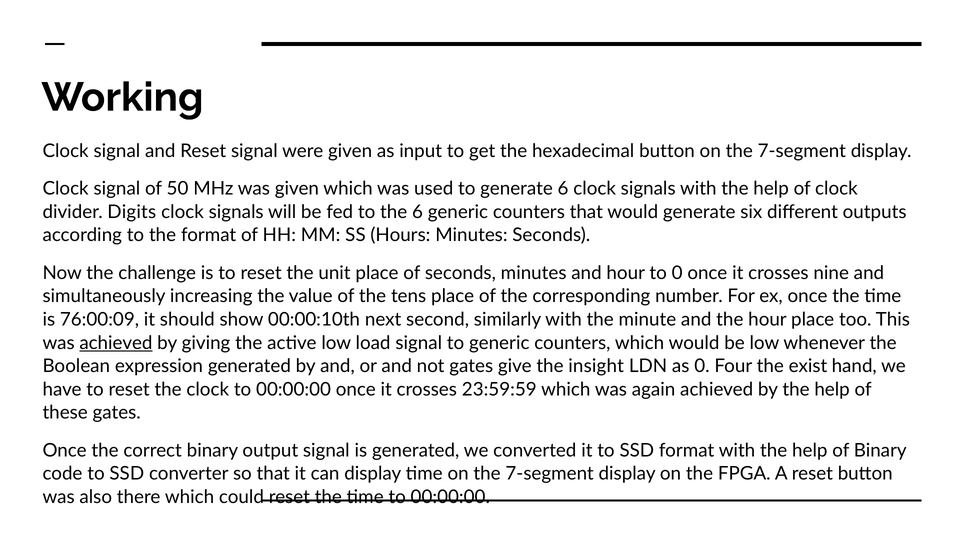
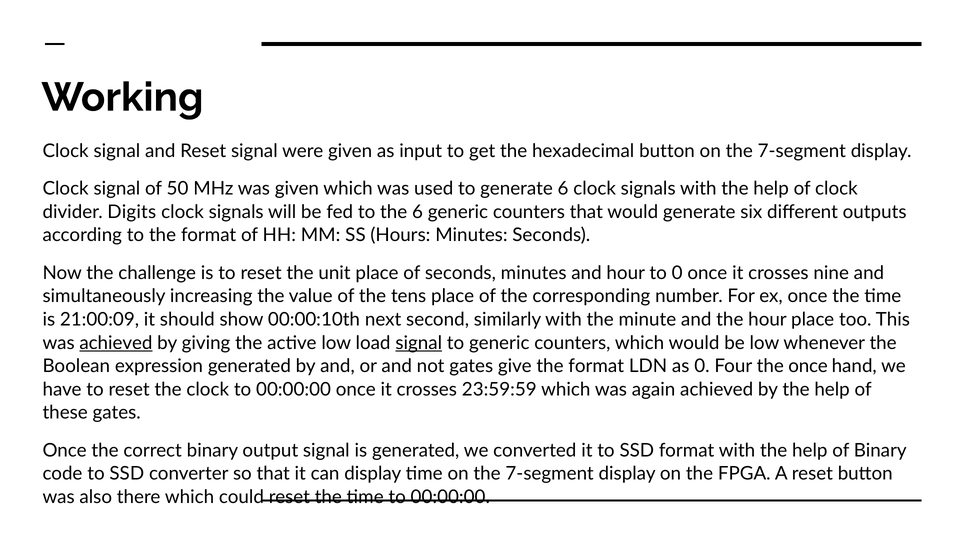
76:00:09: 76:00:09 -> 21:00:09
signal at (419, 343) underline: none -> present
give the insight: insight -> format
the exist: exist -> once
